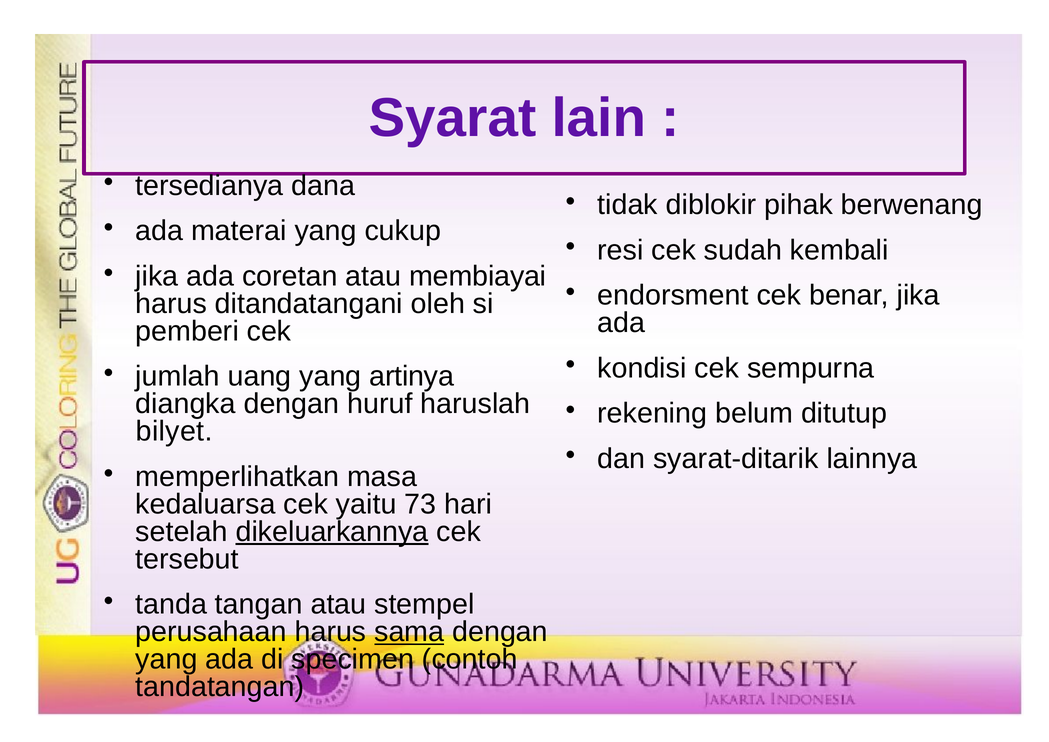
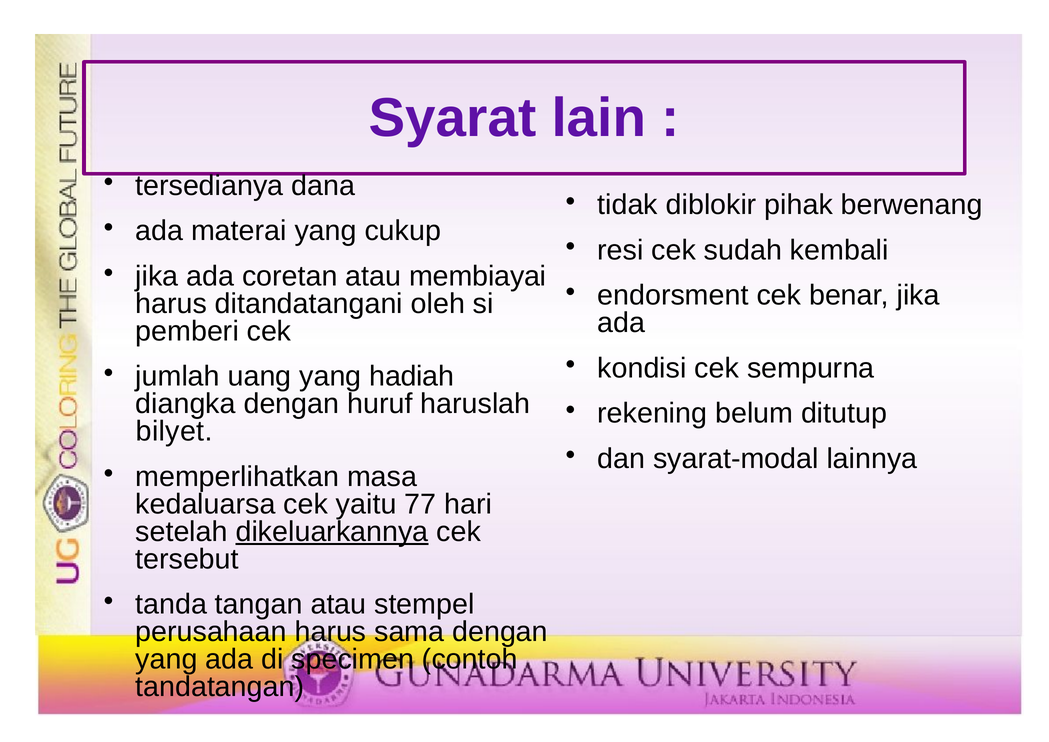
artinya: artinya -> hadiah
syarat-ditarik: syarat-ditarik -> syarat-modal
73: 73 -> 77
sama underline: present -> none
